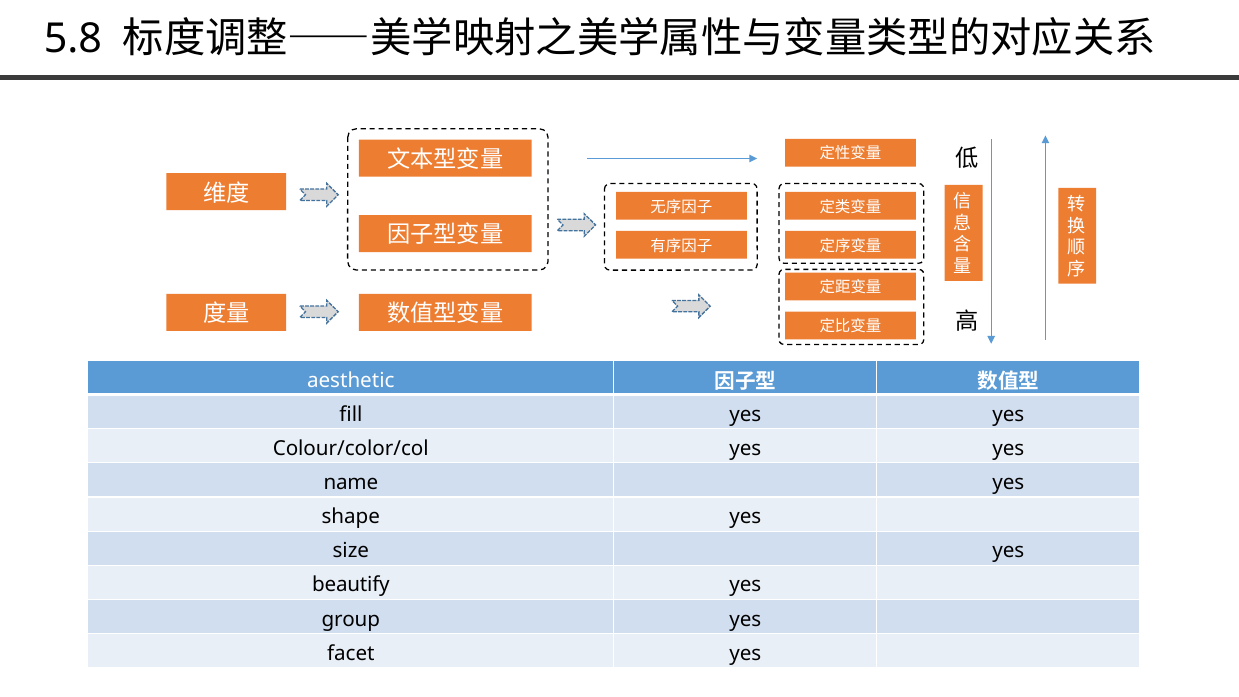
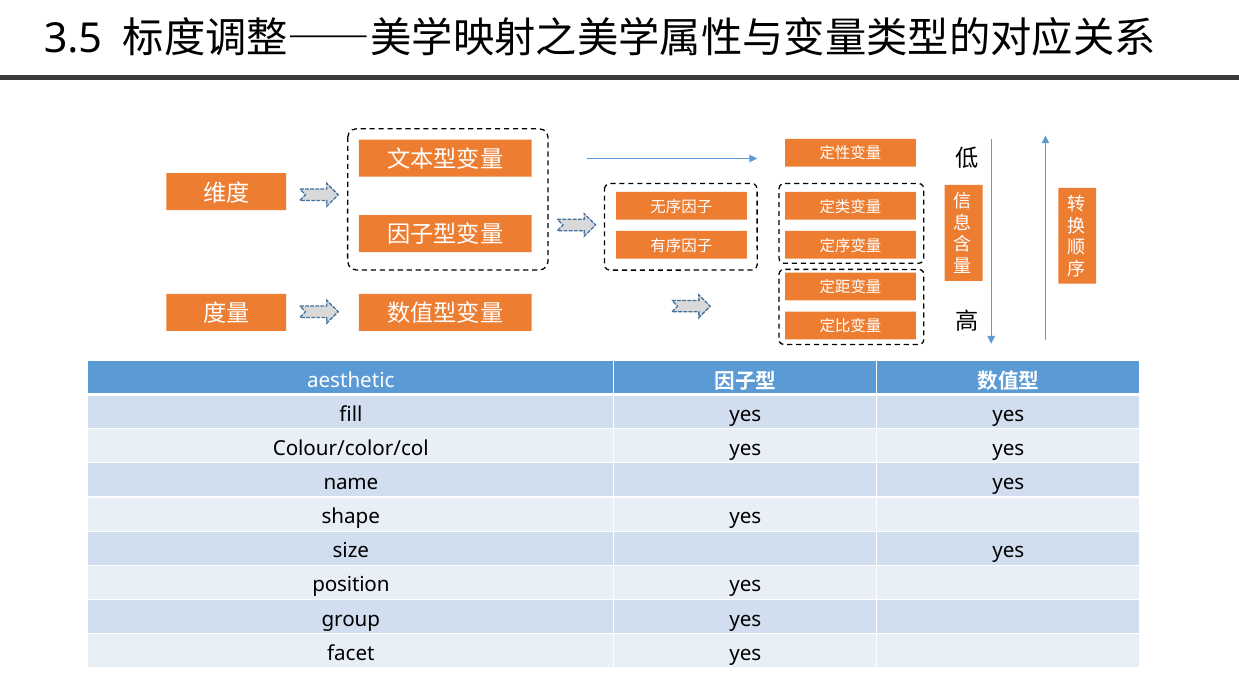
5.8: 5.8 -> 3.5
beautify: beautify -> position
